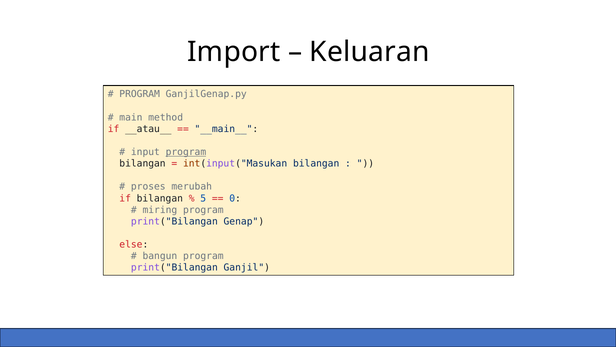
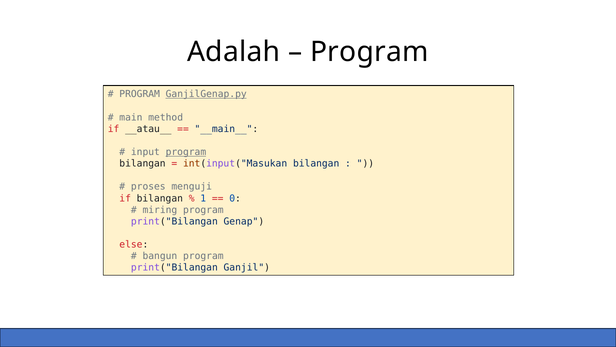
Import: Import -> Adalah
Keluaran at (369, 52): Keluaran -> Program
GanjilGenap.py underline: none -> present
merubah: merubah -> menguji
5: 5 -> 1
